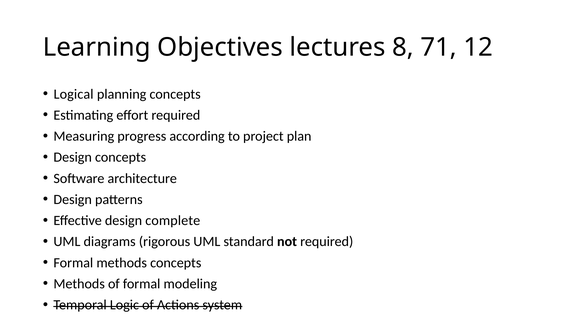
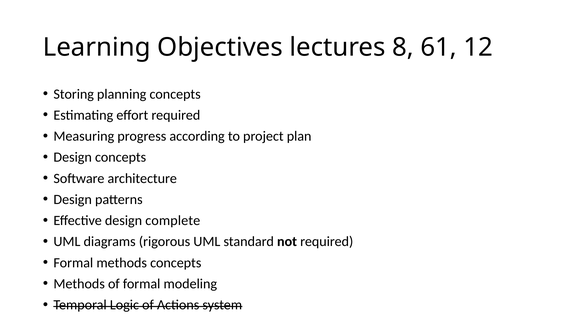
71: 71 -> 61
Logical: Logical -> Storing
